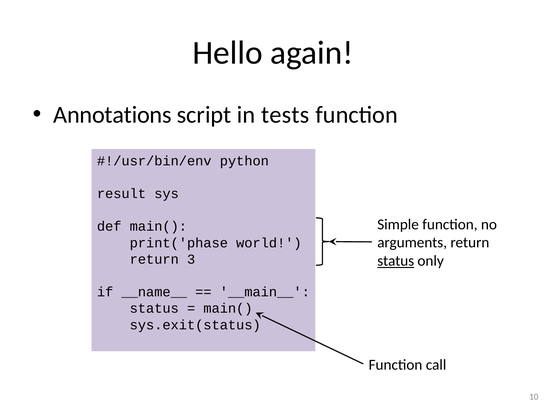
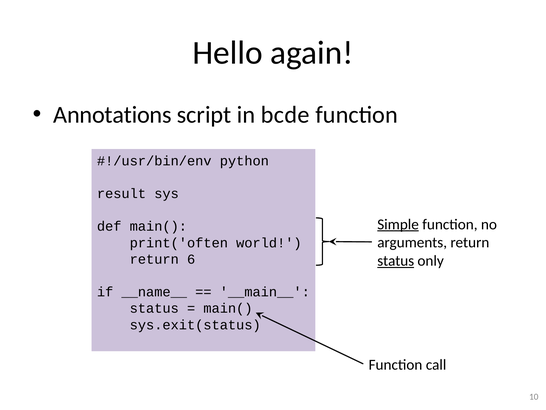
tests: tests -> bcde
Simple underline: none -> present
print('phase: print('phase -> print('often
3: 3 -> 6
